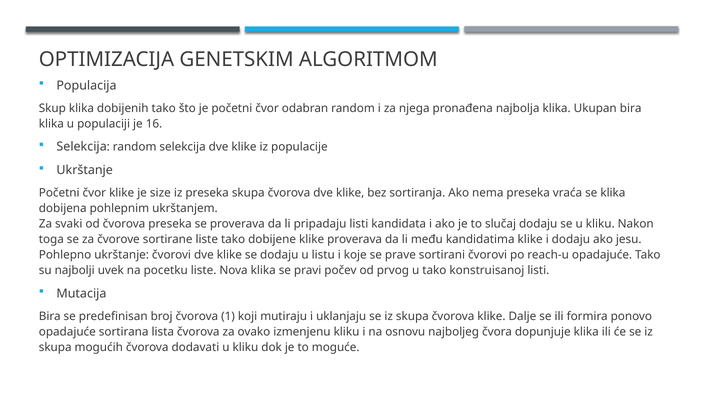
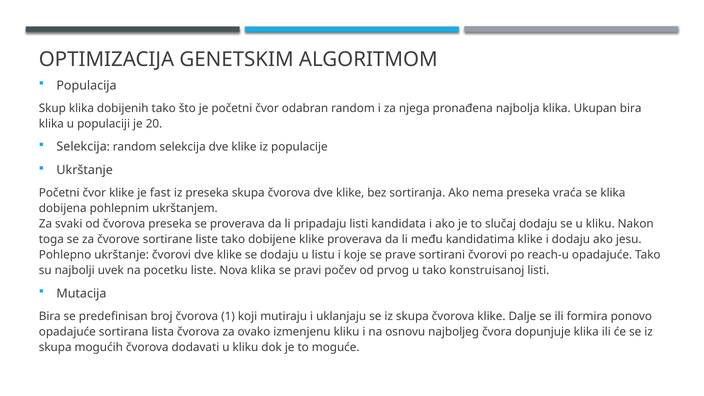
16: 16 -> 20
size: size -> fast
